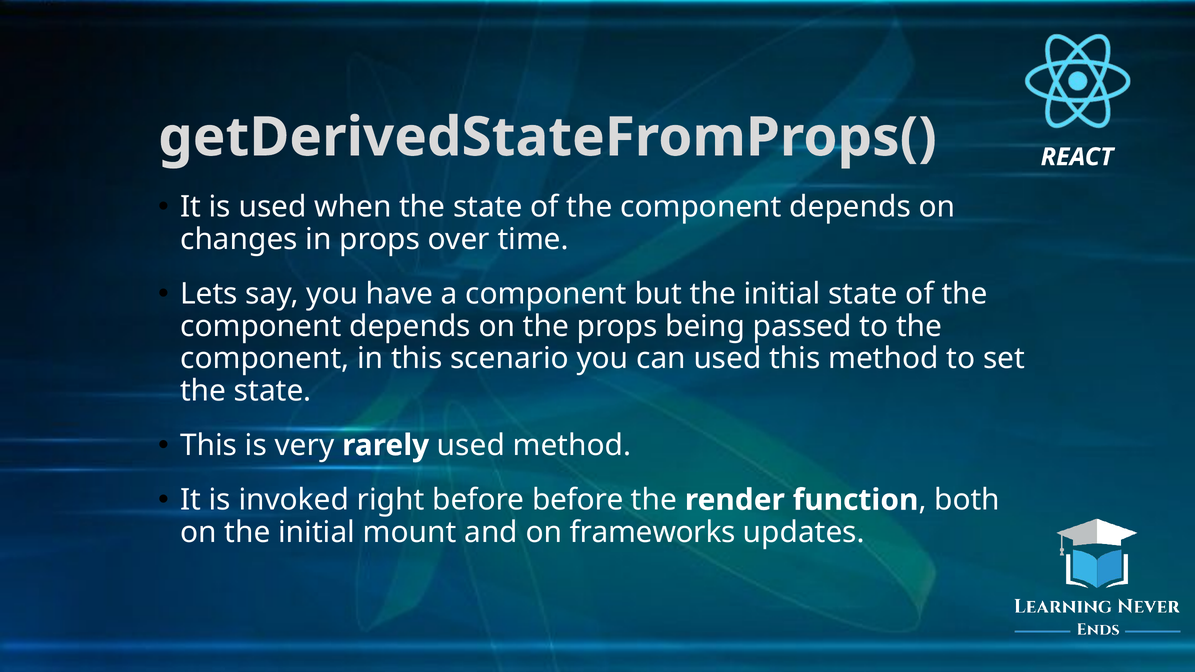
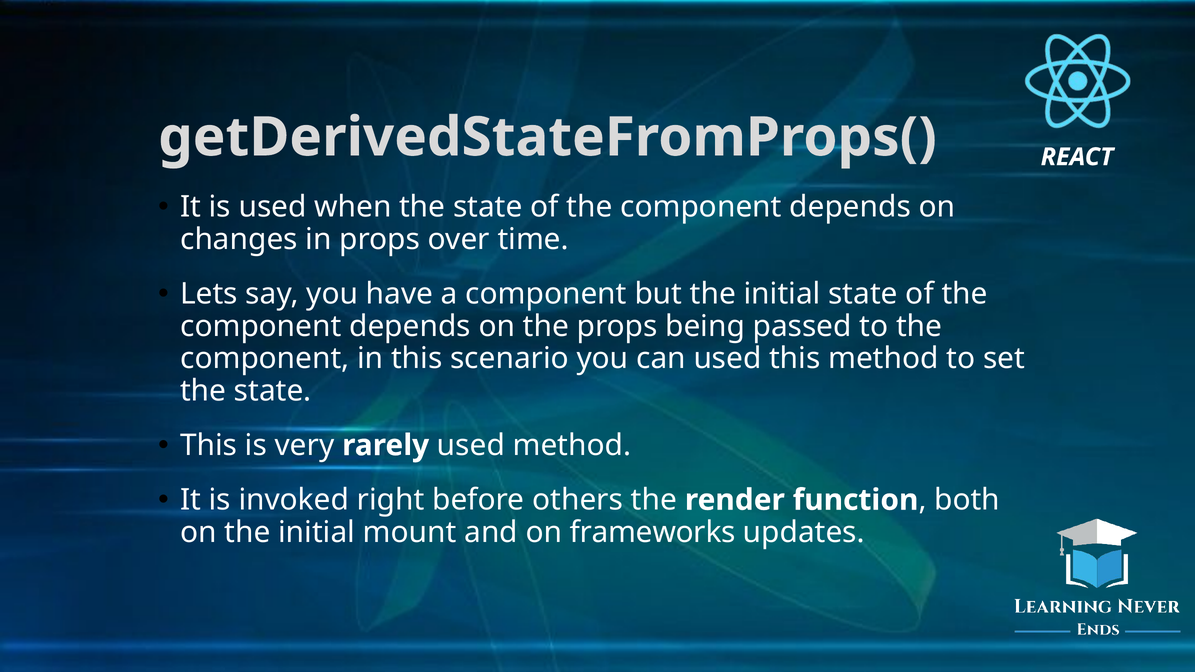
before before: before -> others
